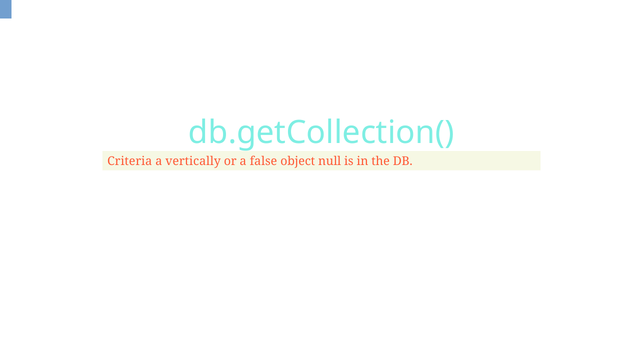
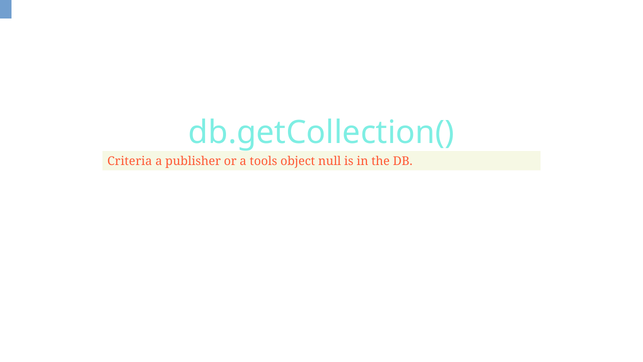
vertically: vertically -> publisher
false: false -> tools
